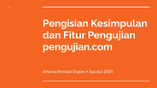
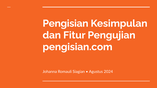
pengujian.com: pengujian.com -> pengisian.com
